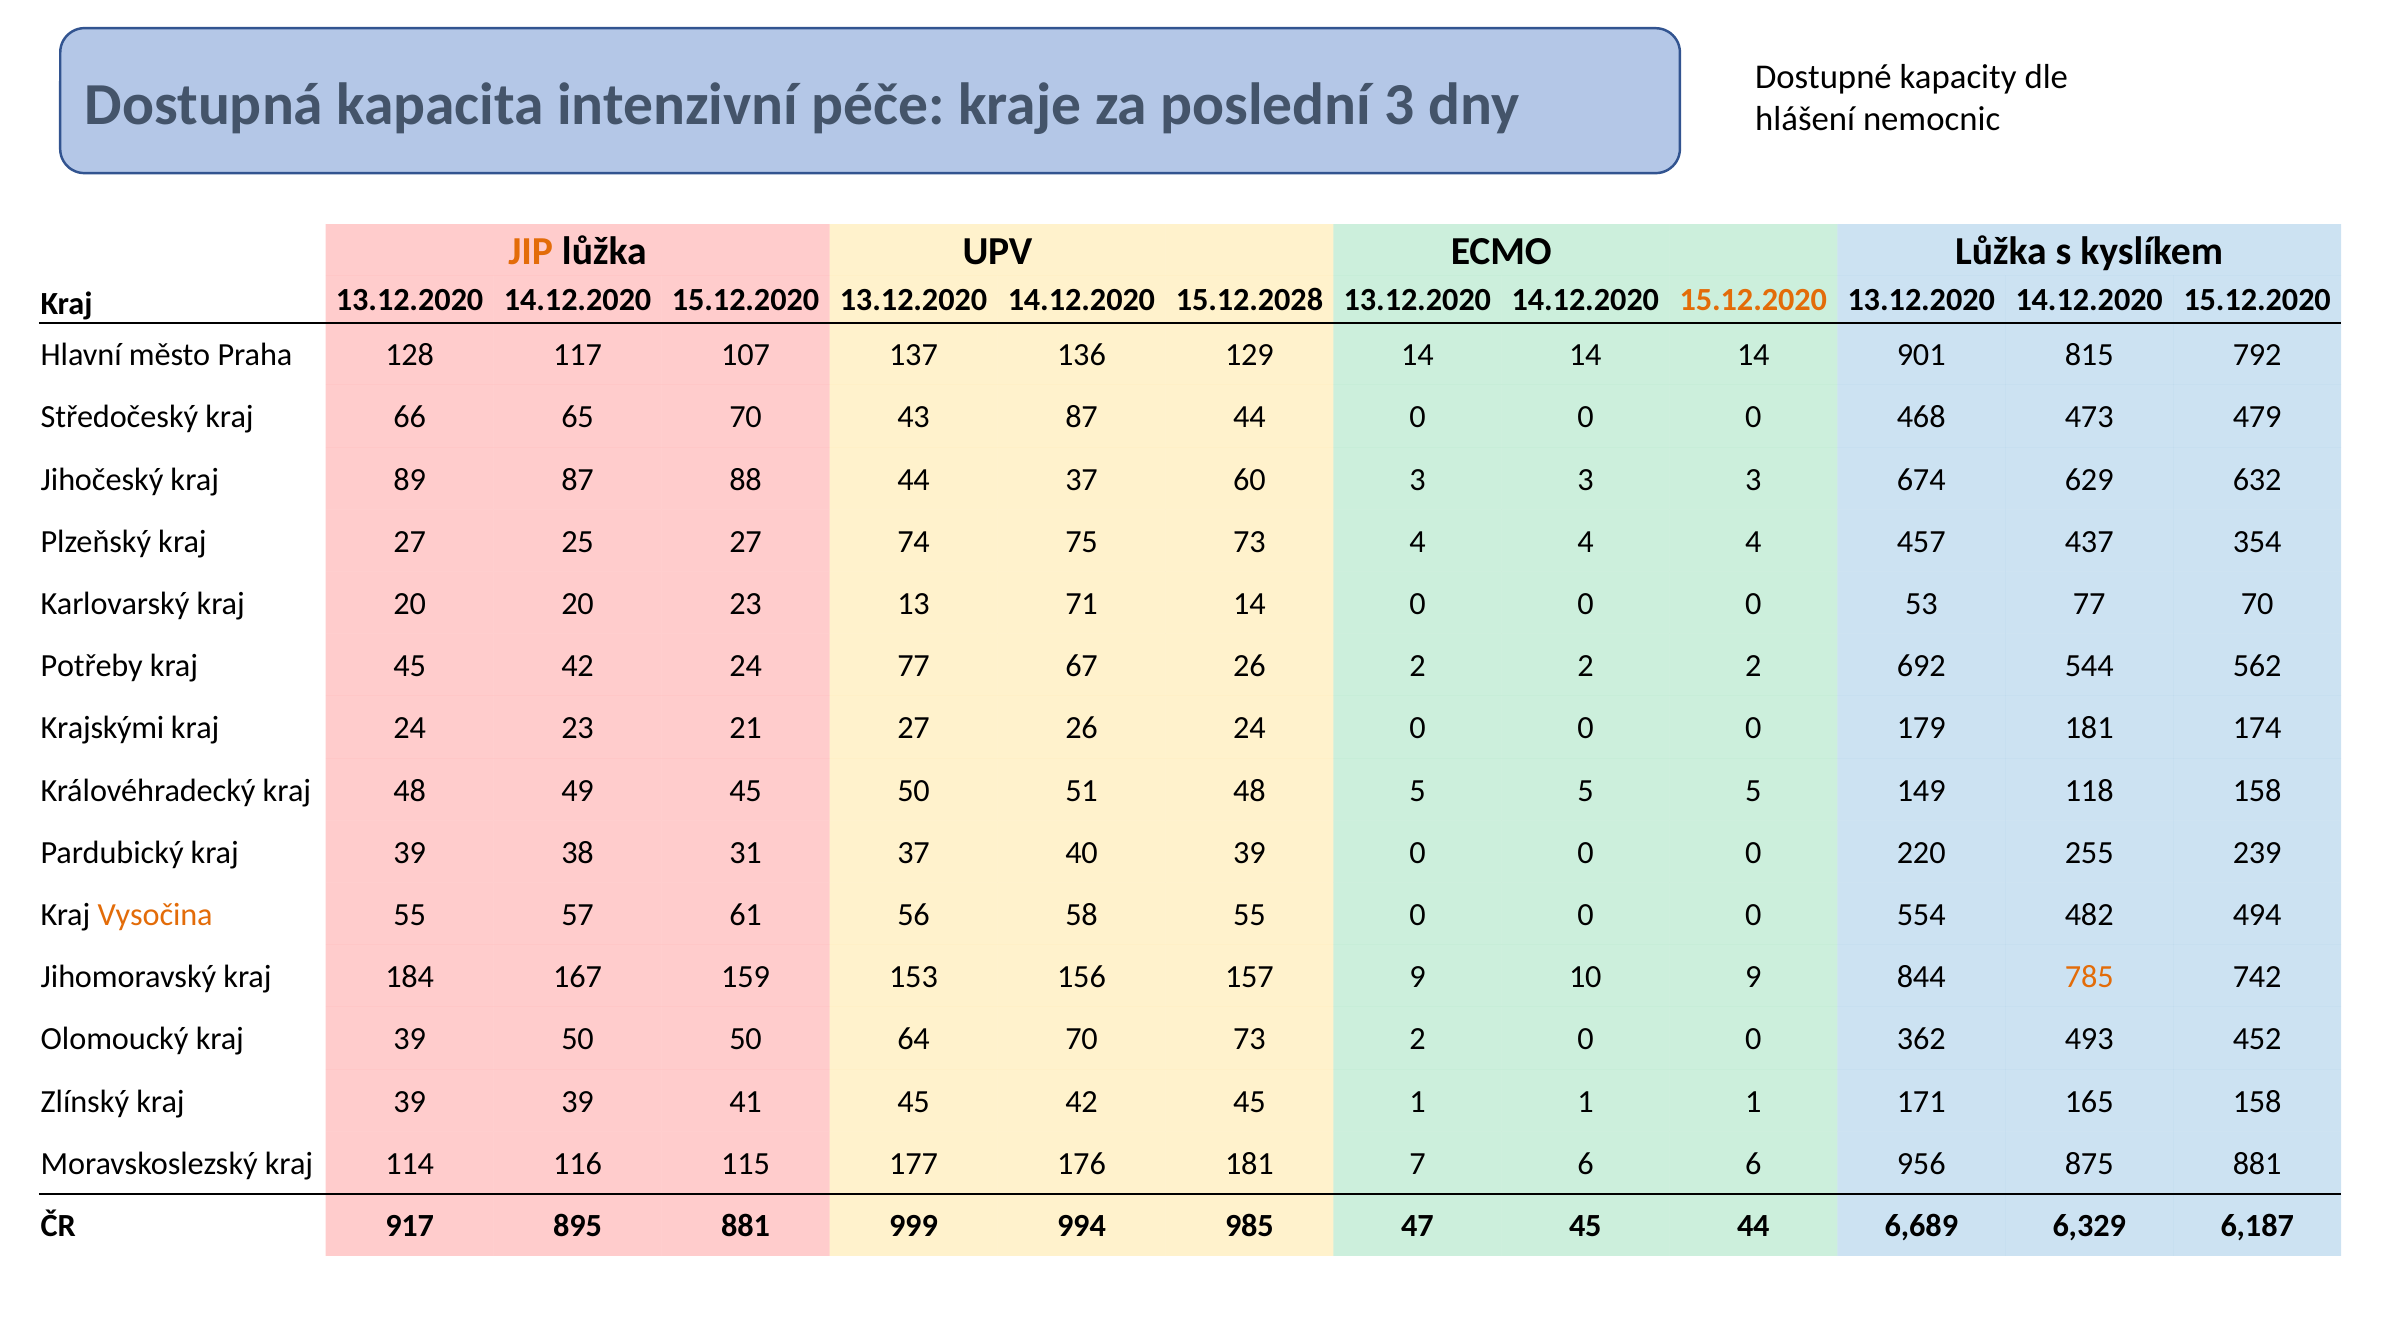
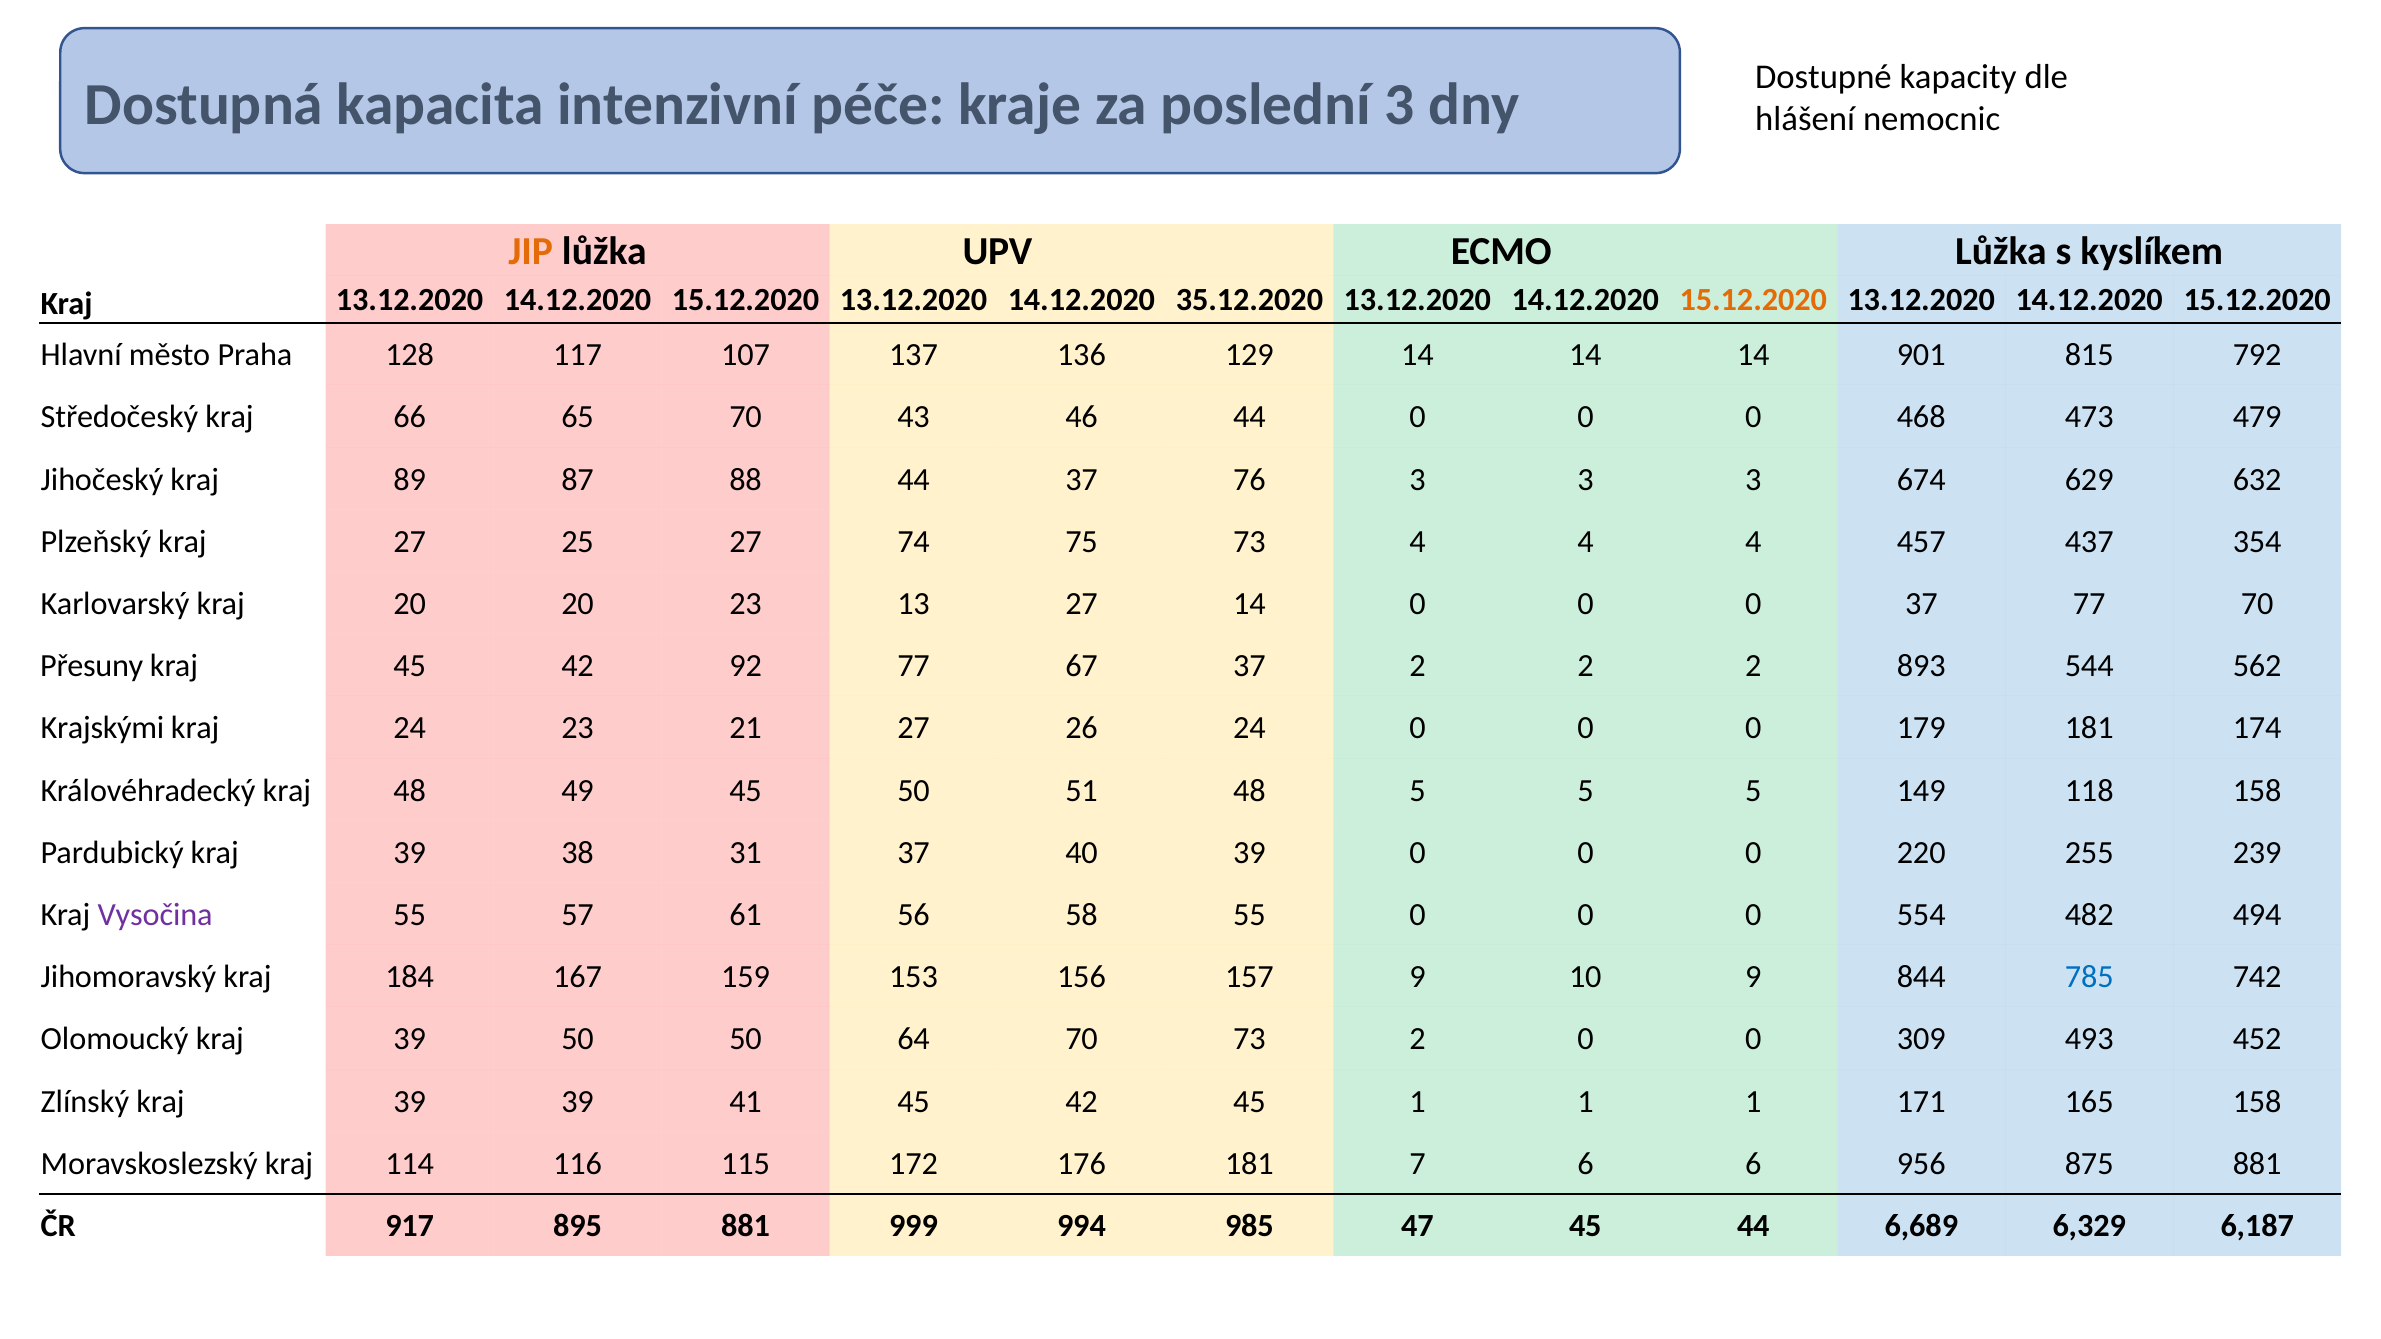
15.12.2028: 15.12.2028 -> 35.12.2020
43 87: 87 -> 46
60: 60 -> 76
13 71: 71 -> 27
0 53: 53 -> 37
Potřeby: Potřeby -> Přesuny
42 24: 24 -> 92
67 26: 26 -> 37
692: 692 -> 893
Vysočina colour: orange -> purple
785 colour: orange -> blue
362: 362 -> 309
177: 177 -> 172
